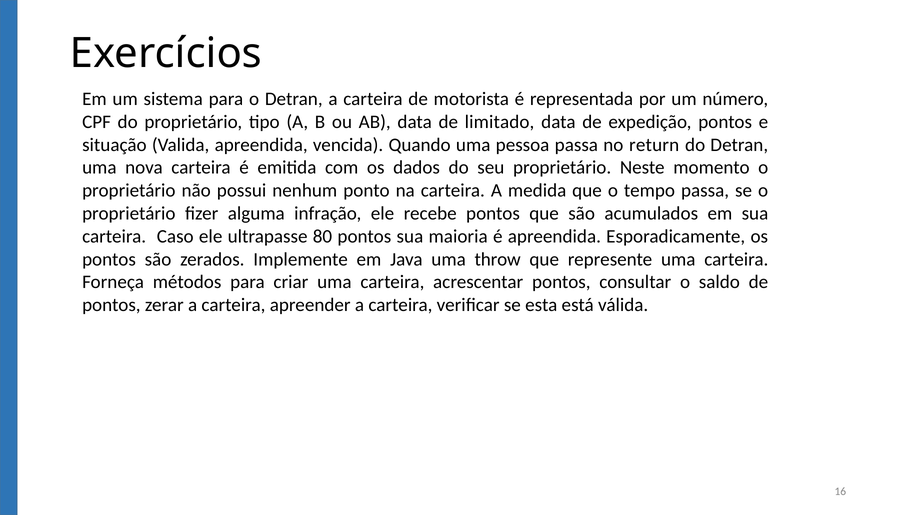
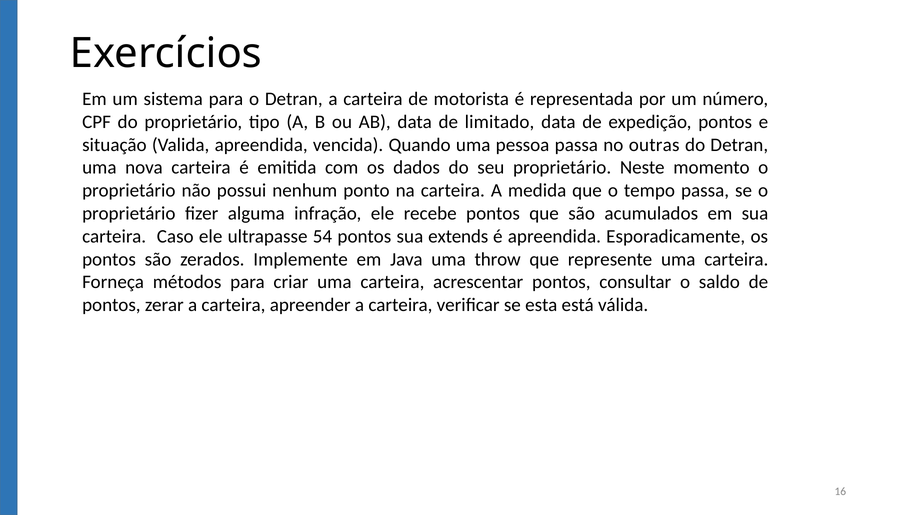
return: return -> outras
80: 80 -> 54
maioria: maioria -> extends
